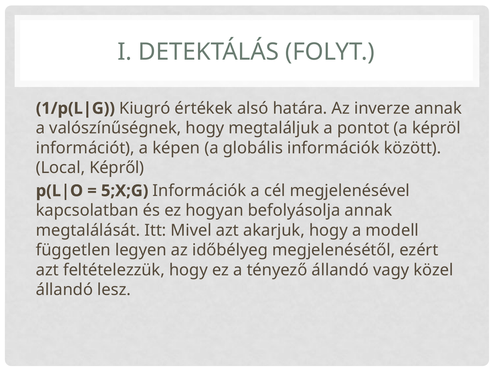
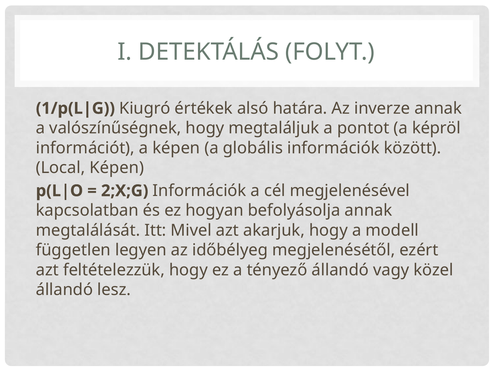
Local Képről: Képről -> Képen
5;X;G: 5;X;G -> 2;X;G
